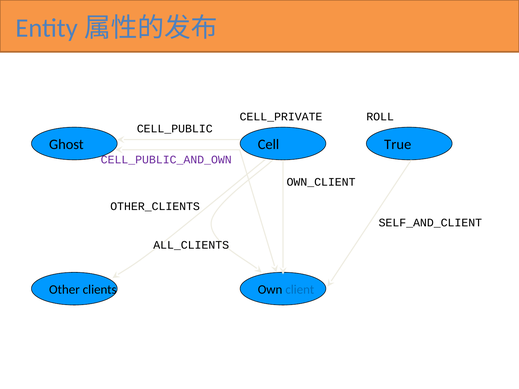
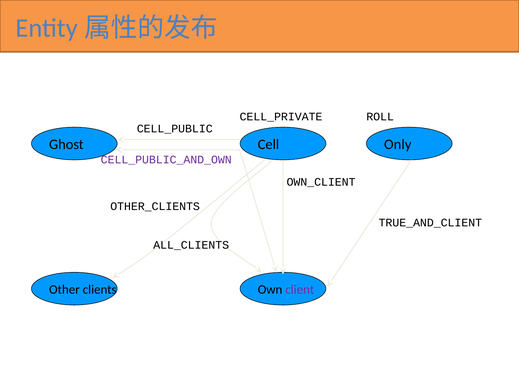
True: True -> Only
SELF_AND_CLIENT: SELF_AND_CLIENT -> TRUE_AND_CLIENT
client colour: blue -> purple
